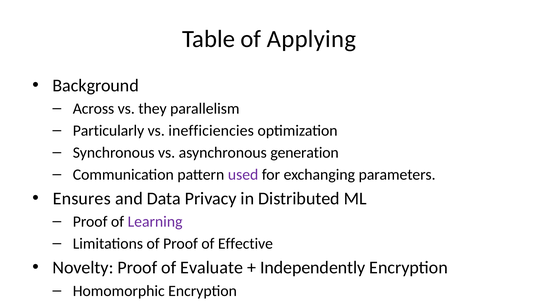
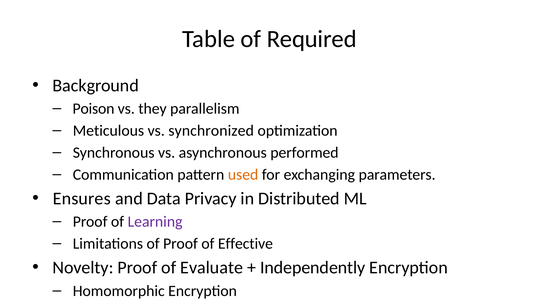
Applying: Applying -> Required
Across: Across -> Poison
Particularly: Particularly -> Meticulous
inefficiencies: inefficiencies -> synchronized
generation: generation -> performed
used colour: purple -> orange
